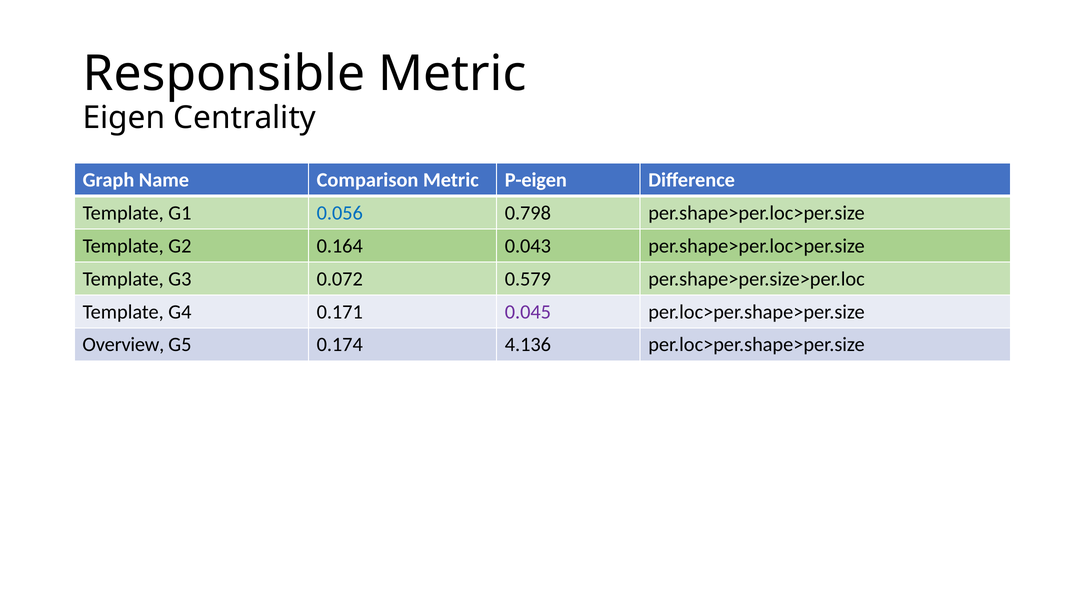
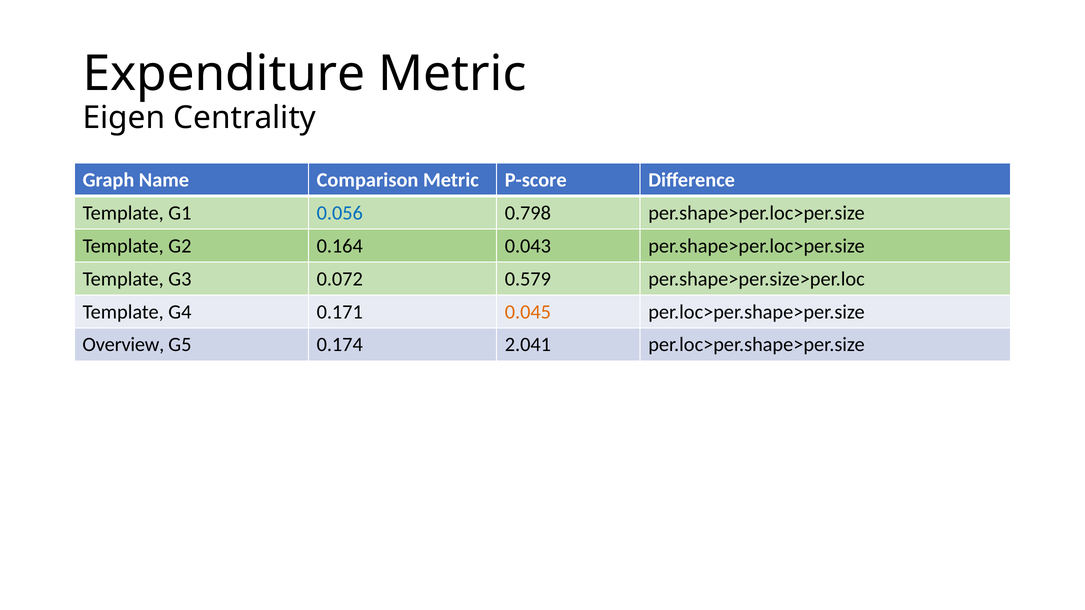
Responsible: Responsible -> Expenditure
P-eigen: P-eigen -> P-score
0.045 colour: purple -> orange
4.136: 4.136 -> 2.041
